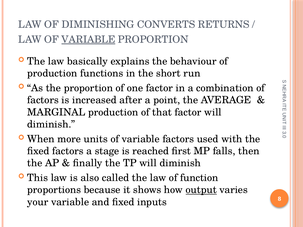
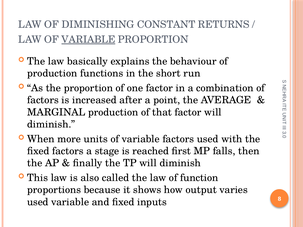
CONVERTS: CONVERTS -> CONSTANT
output underline: present -> none
your at (38, 202): your -> used
